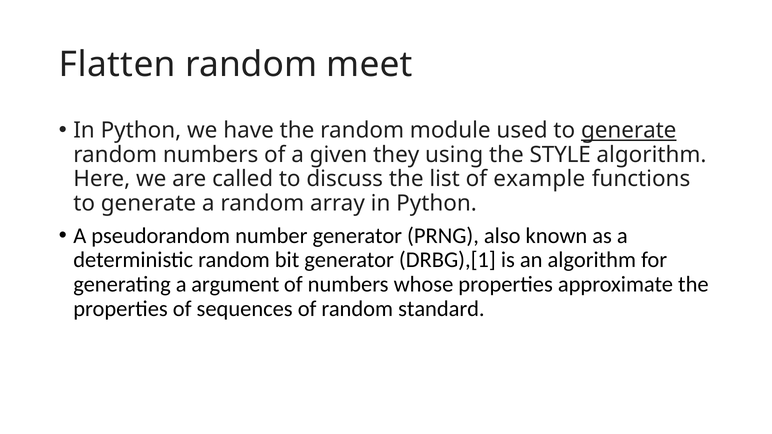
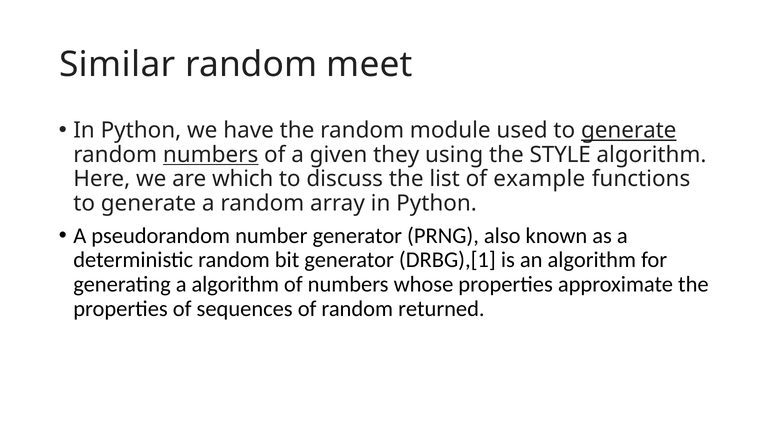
Flatten: Flatten -> Similar
numbers at (211, 155) underline: none -> present
called: called -> which
a argument: argument -> algorithm
standard: standard -> returned
